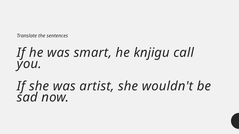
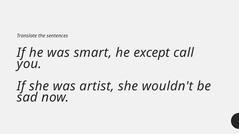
knjigu: knjigu -> except
